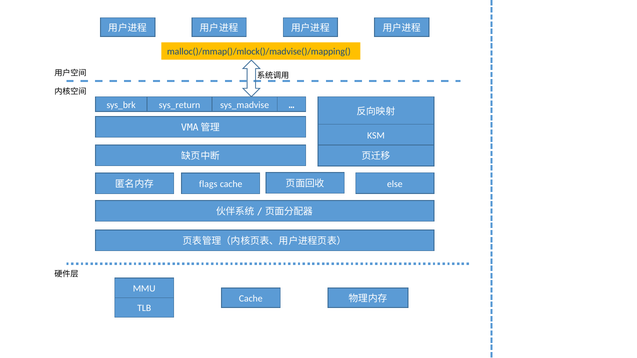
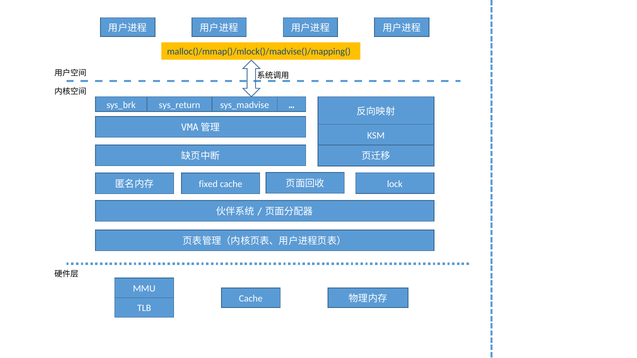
flags: flags -> fixed
else: else -> lock
